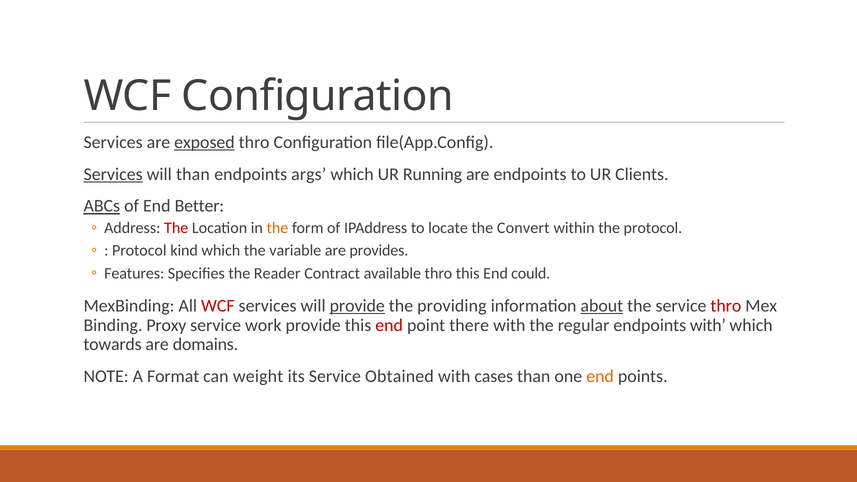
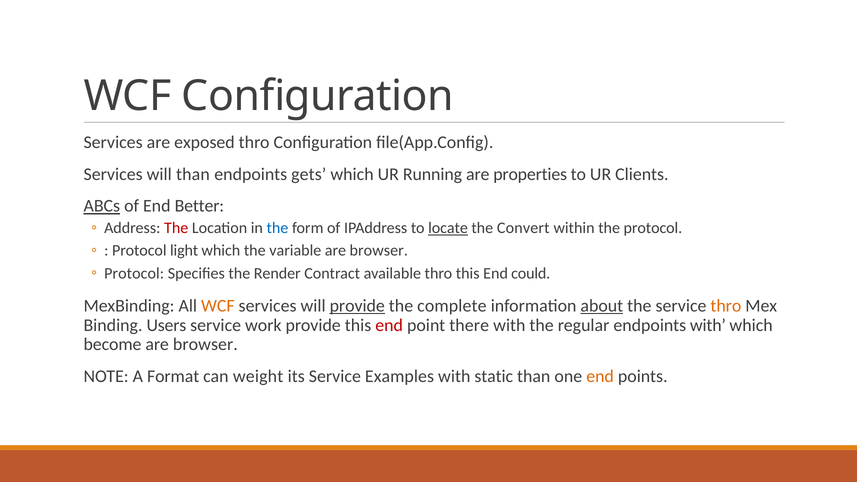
exposed underline: present -> none
Services at (113, 174) underline: present -> none
args: args -> gets
are endpoints: endpoints -> properties
the at (277, 228) colour: orange -> blue
locate underline: none -> present
kind: kind -> light
provides at (379, 251): provides -> browser
Features at (134, 273): Features -> Protocol
Reader: Reader -> Render
WCF at (218, 306) colour: red -> orange
providing: providing -> complete
thro at (726, 306) colour: red -> orange
Proxy: Proxy -> Users
towards: towards -> become
domains at (206, 345): domains -> browser
Obtained: Obtained -> Examples
cases: cases -> static
